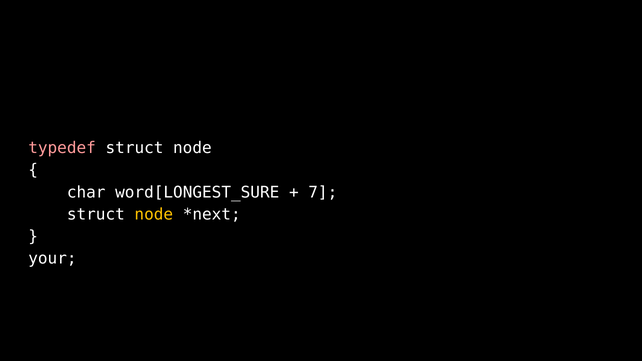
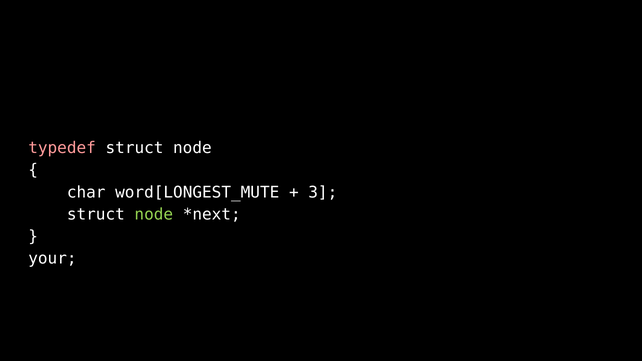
word[LONGEST_SURE: word[LONGEST_SURE -> word[LONGEST_MUTE
7: 7 -> 3
node at (154, 214) colour: yellow -> light green
